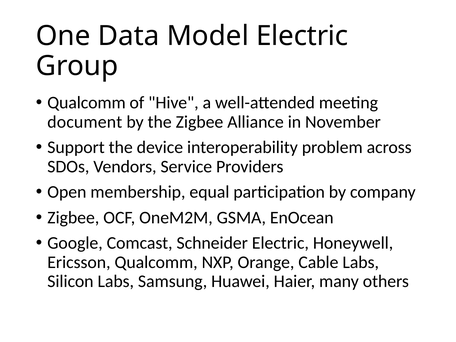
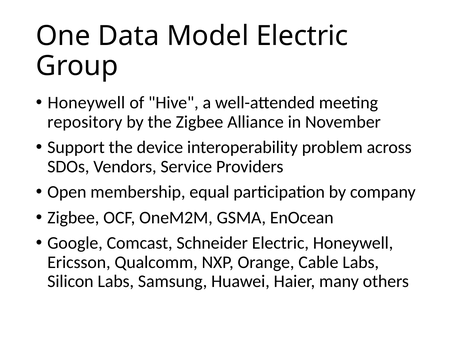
Qualcomm at (86, 103): Qualcomm -> Honeywell
document: document -> repository
